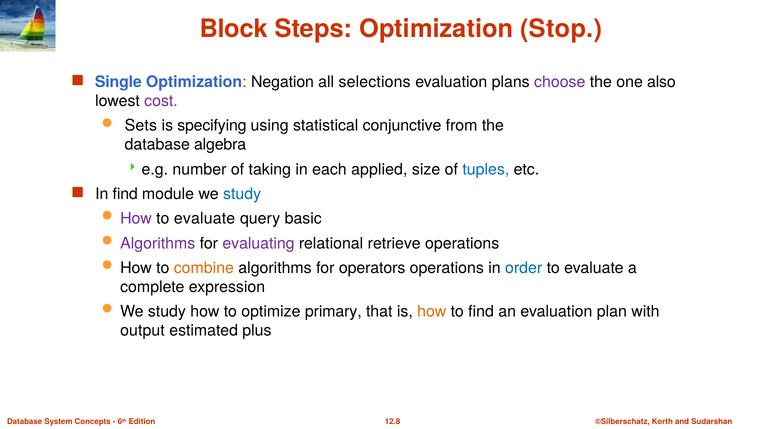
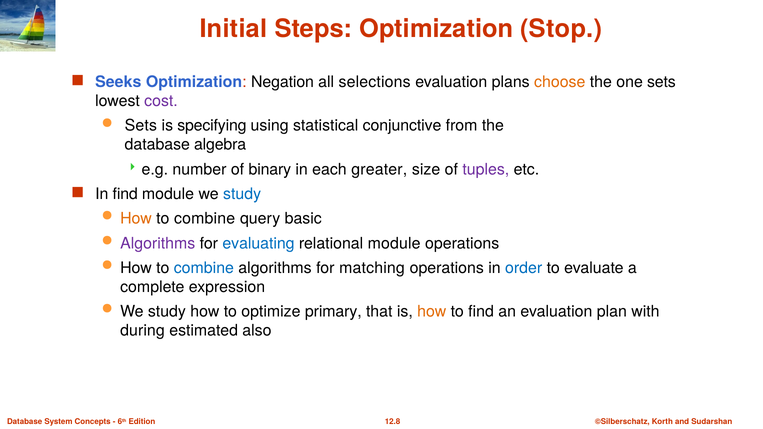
Block: Block -> Initial
Single: Single -> Seeks
choose colour: purple -> orange
one also: also -> sets
taking: taking -> binary
applied: applied -> greater
tuples colour: blue -> purple
How at (136, 219) colour: purple -> orange
evaluate at (205, 219): evaluate -> combine
evaluating colour: purple -> blue
relational retrieve: retrieve -> module
combine at (204, 268) colour: orange -> blue
operators: operators -> matching
output: output -> during
plus: plus -> also
